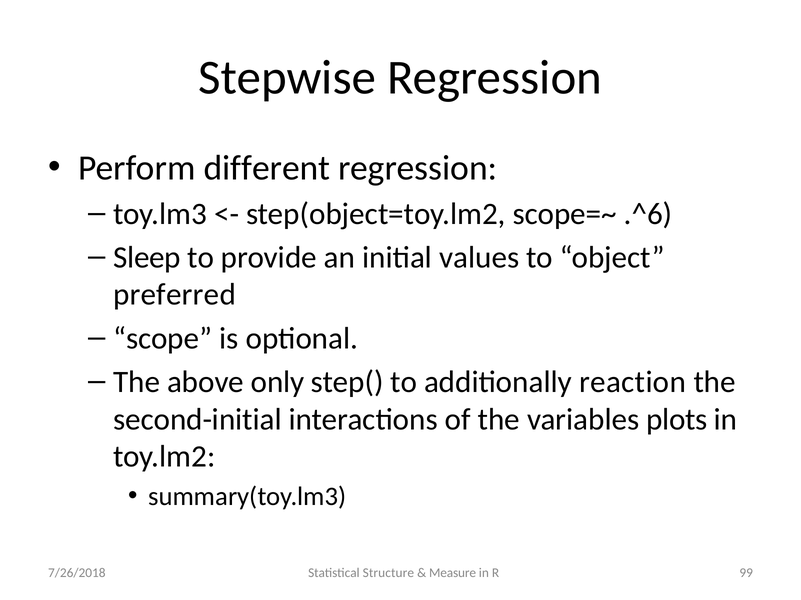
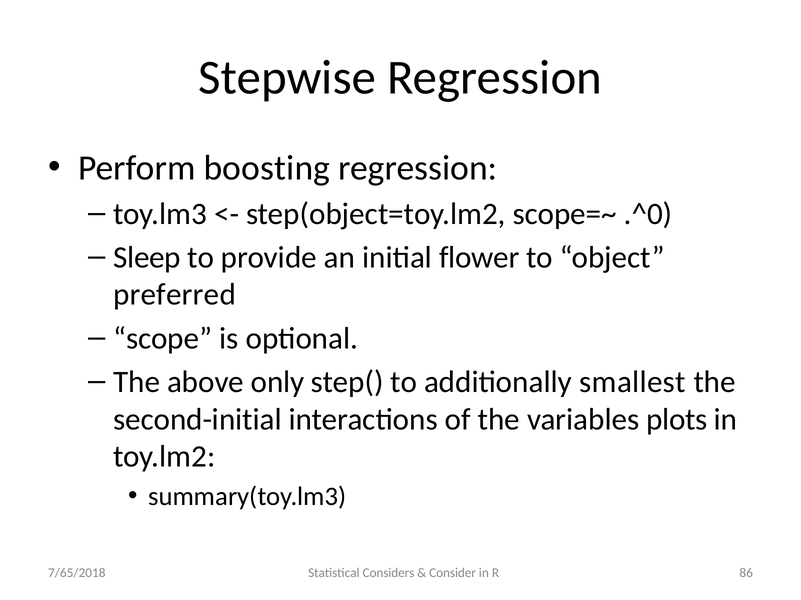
different: different -> boosting
.^6: .^6 -> .^0
values: values -> flower
reaction: reaction -> smallest
Structure: Structure -> Considers
Measure: Measure -> Consider
99: 99 -> 86
7/26/2018: 7/26/2018 -> 7/65/2018
